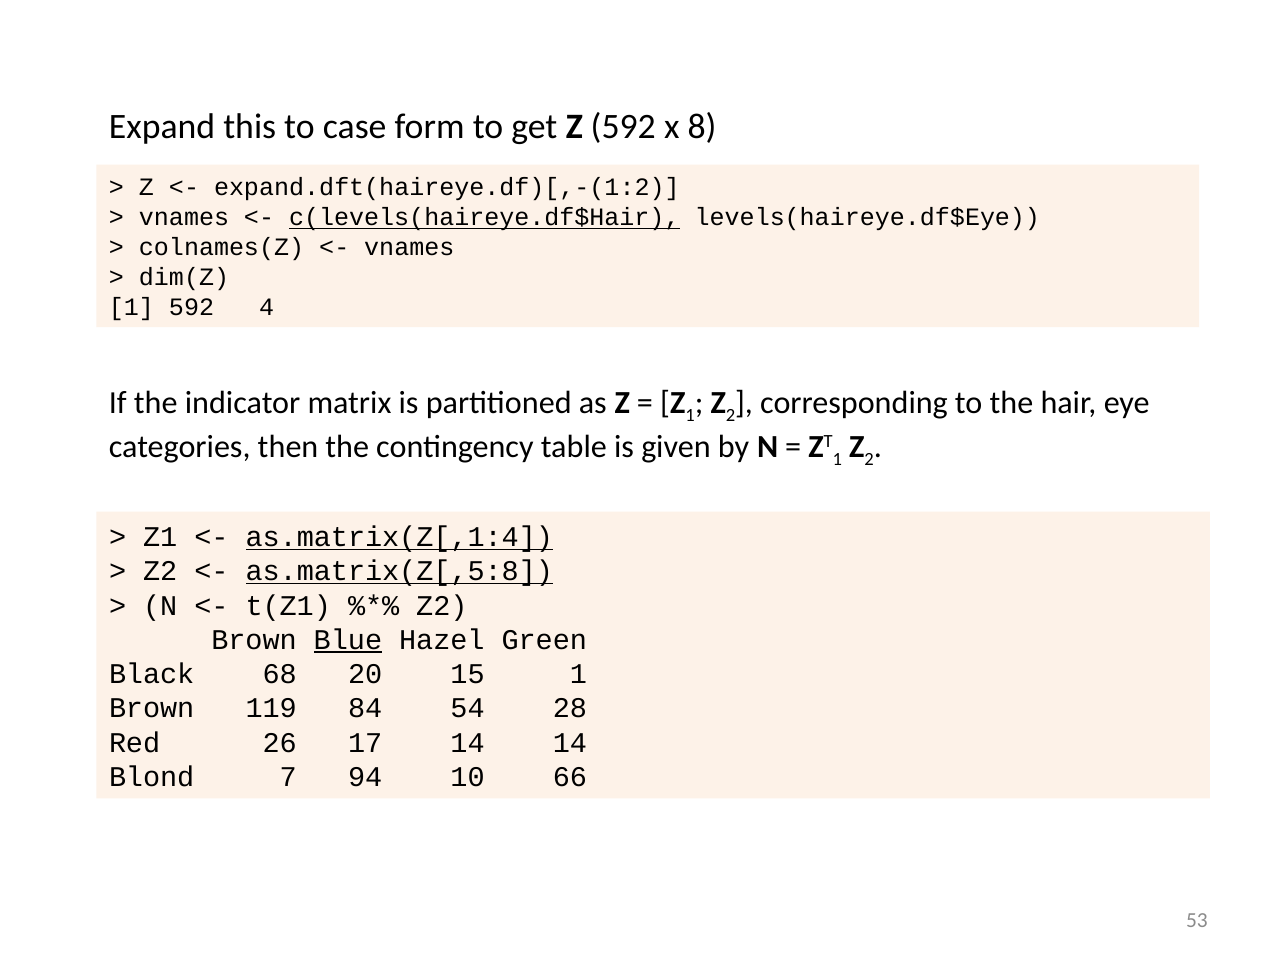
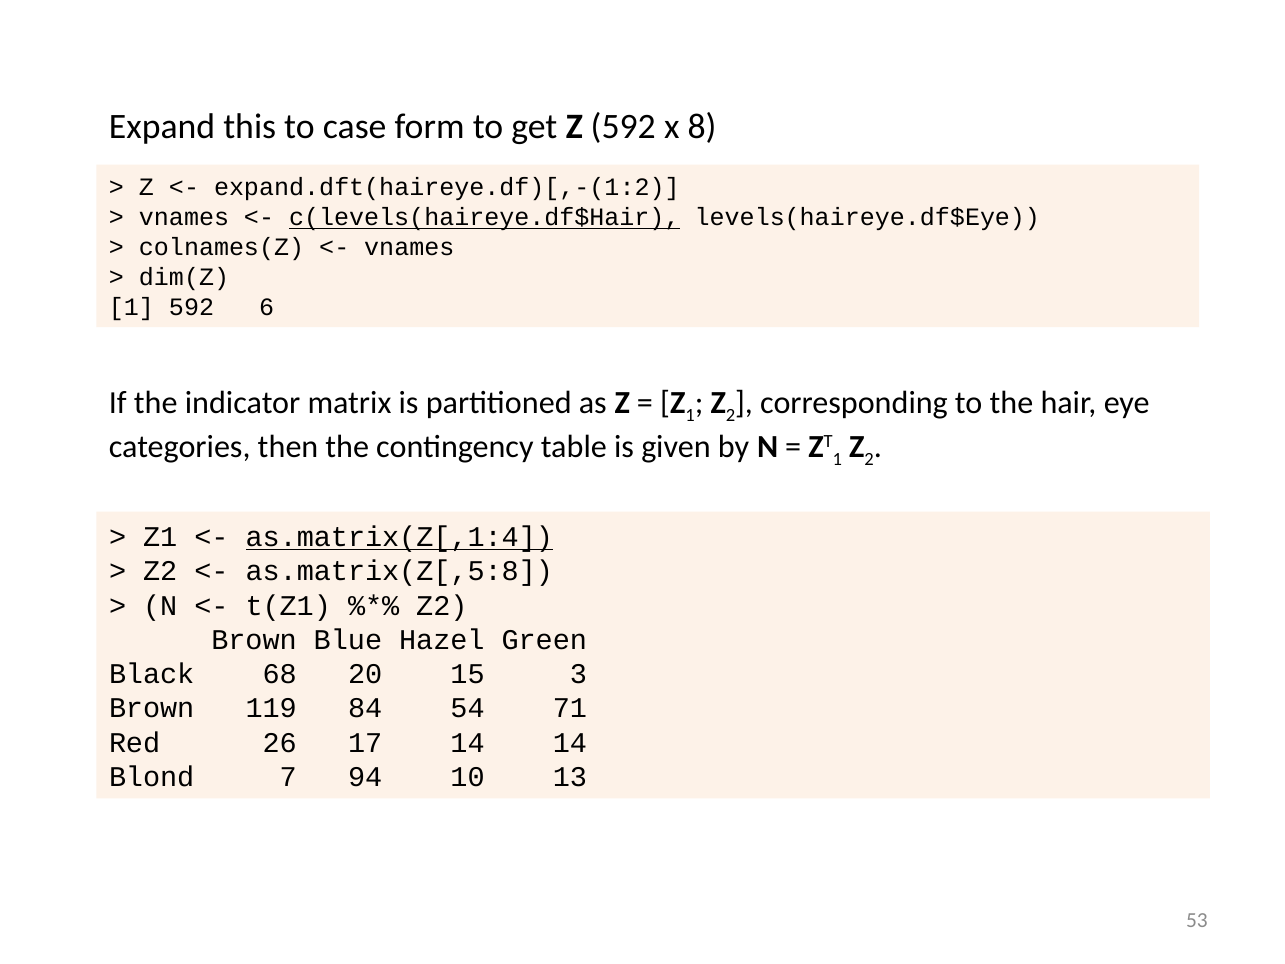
4: 4 -> 6
as.matrix(Z[,5:8 underline: present -> none
Blue underline: present -> none
15 1: 1 -> 3
28: 28 -> 71
66: 66 -> 13
